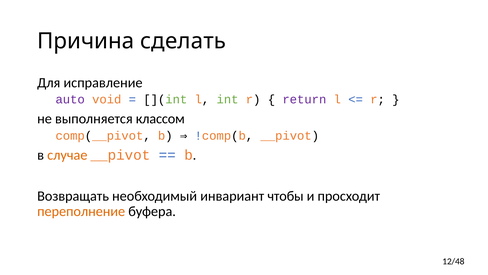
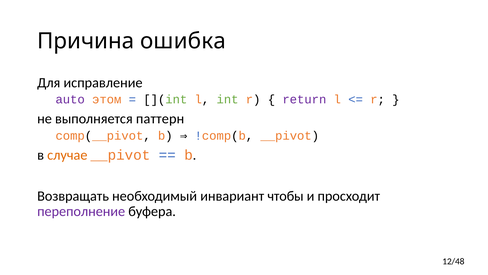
сделать: сделать -> ошибка
void: void -> этом
классом: классом -> паттерн
переполнение colour: orange -> purple
